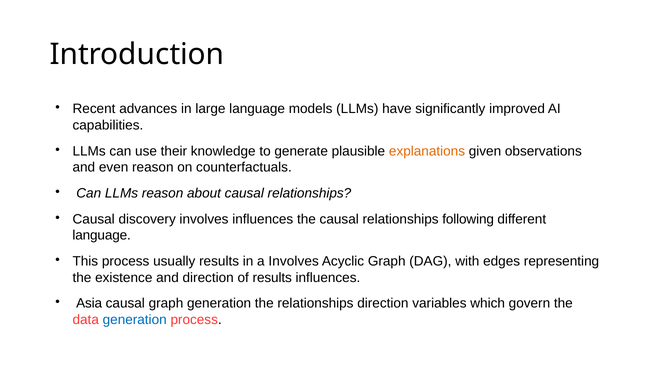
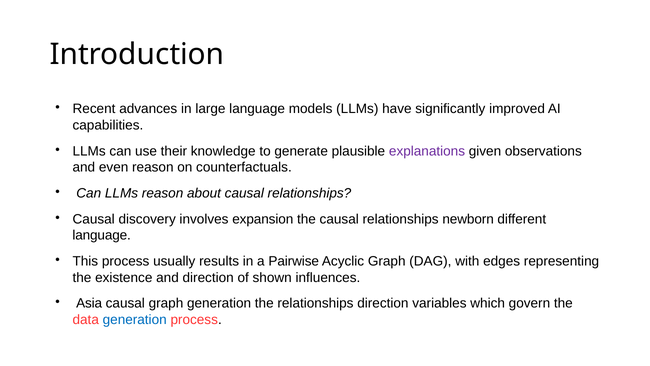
explanations colour: orange -> purple
involves influences: influences -> expansion
following: following -> newborn
a Involves: Involves -> Pairwise
of results: results -> shown
